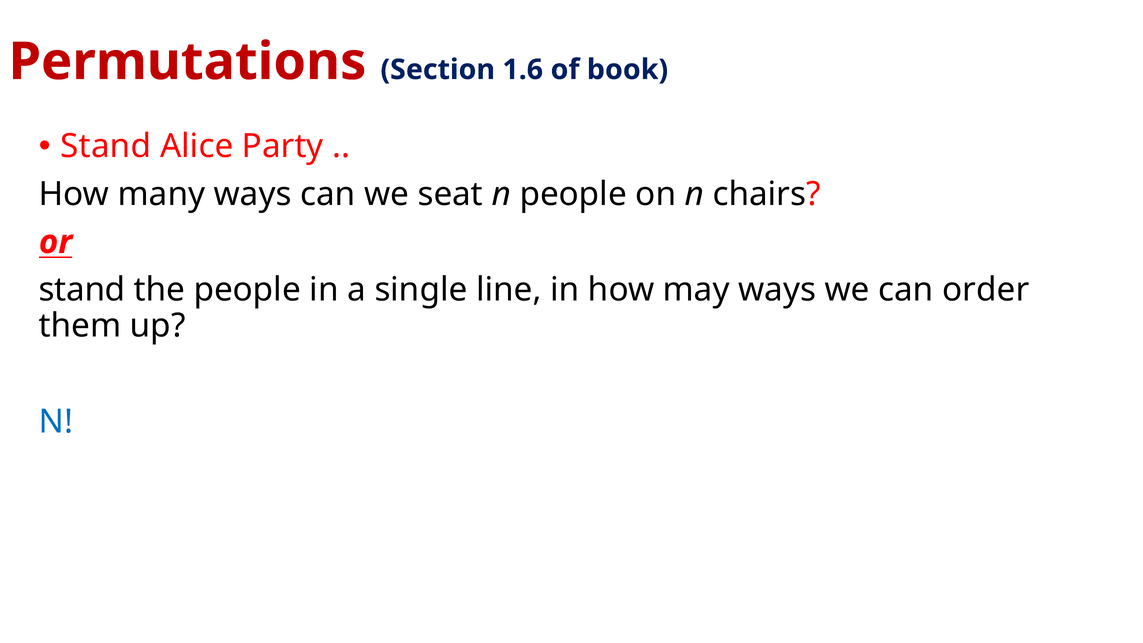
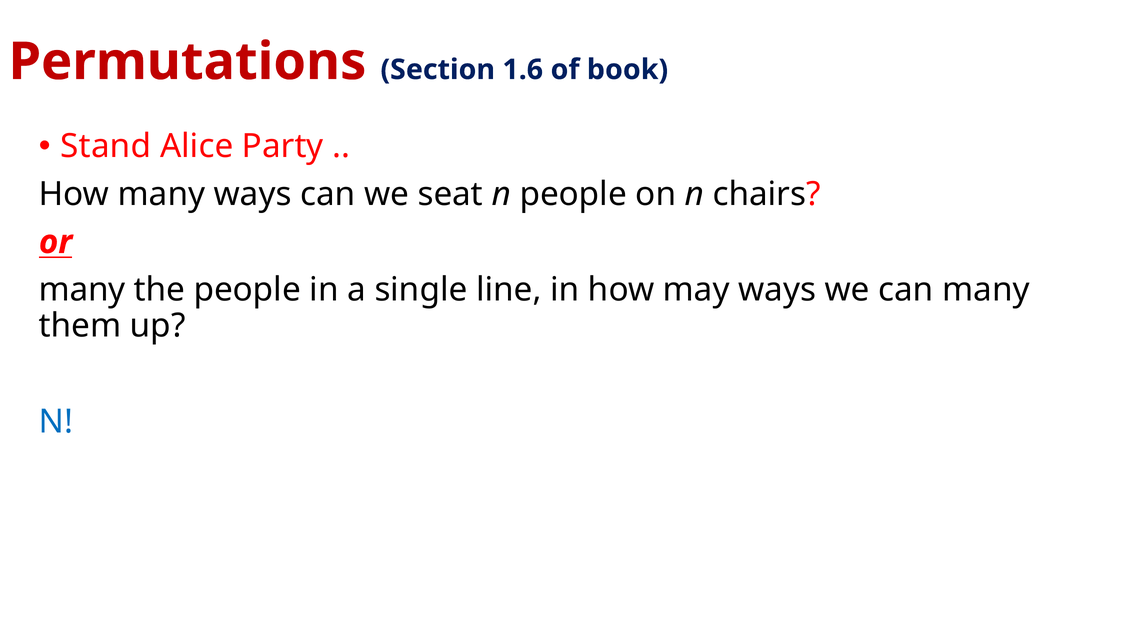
stand at (82, 290): stand -> many
can order: order -> many
